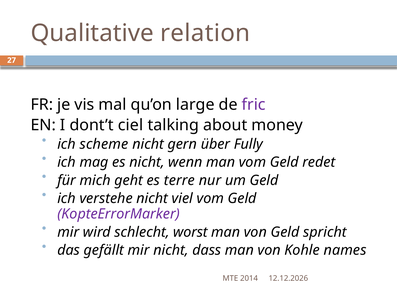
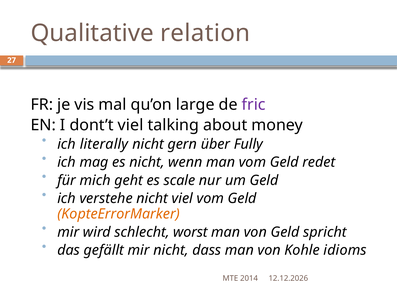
dont’t ciel: ciel -> viel
scheme: scheme -> literally
terre: terre -> scale
KopteErrorMarker colour: purple -> orange
names: names -> idioms
